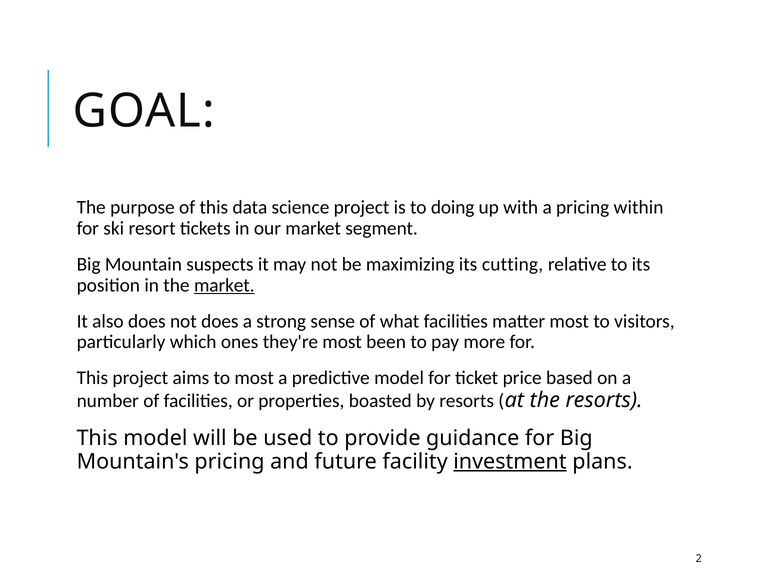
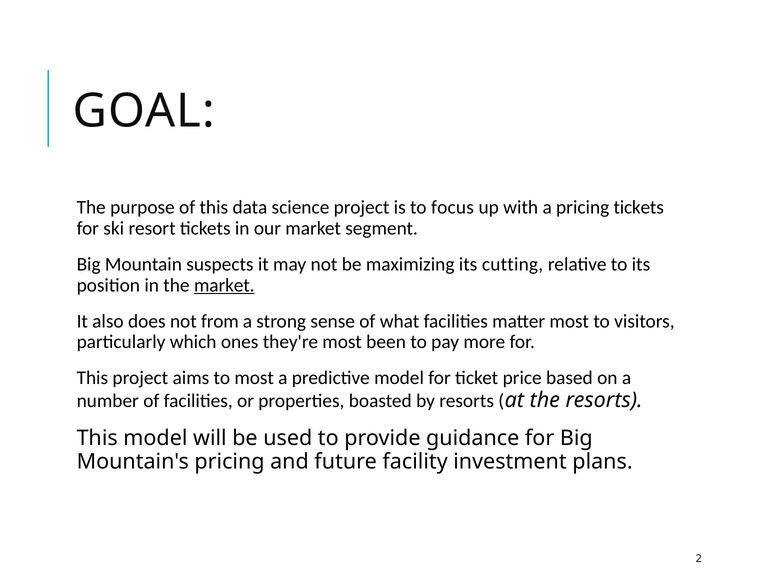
doing: doing -> focus
pricing within: within -> tickets
not does: does -> from
investment underline: present -> none
